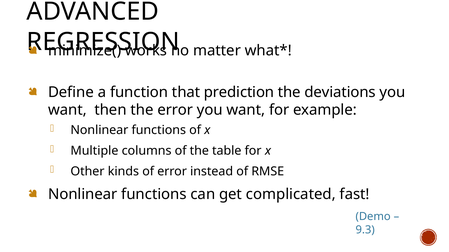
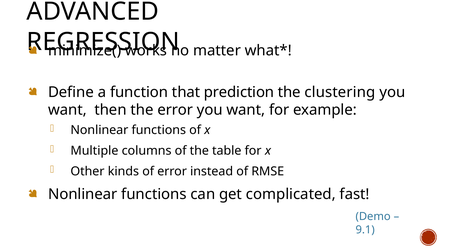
deviations: deviations -> clustering
9.3: 9.3 -> 9.1
